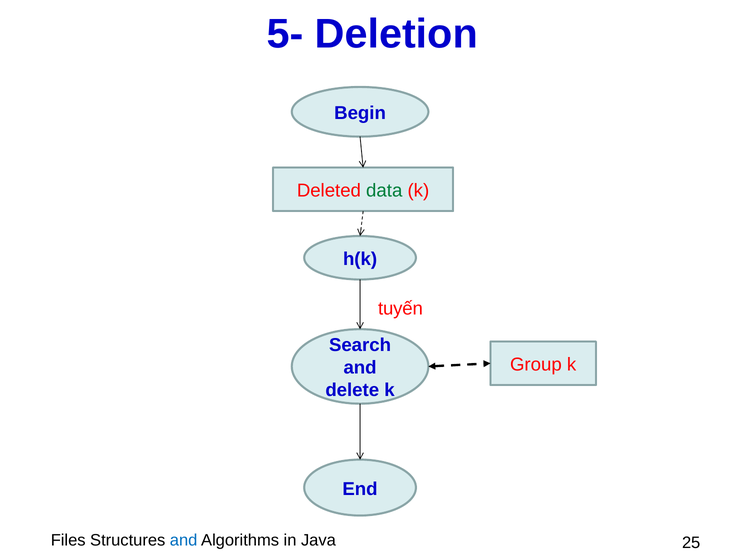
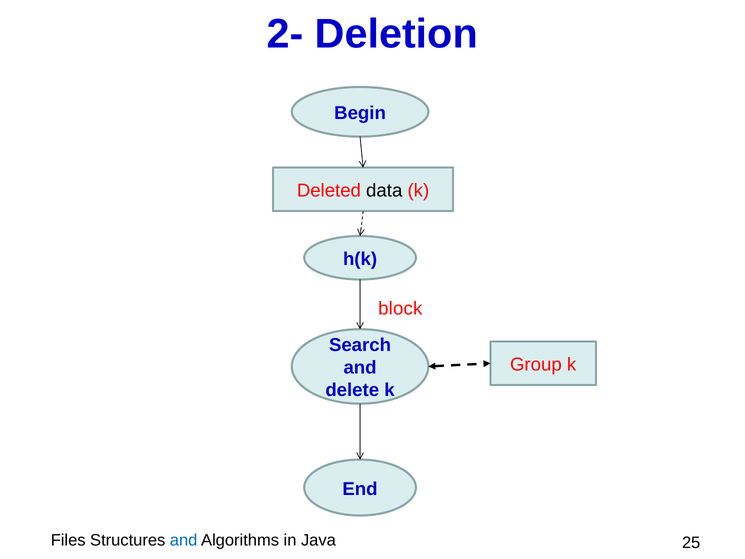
5-: 5- -> 2-
data colour: green -> black
tuyến: tuyến -> block
